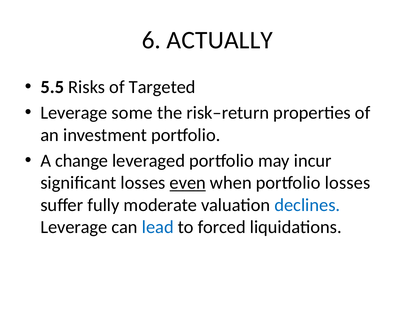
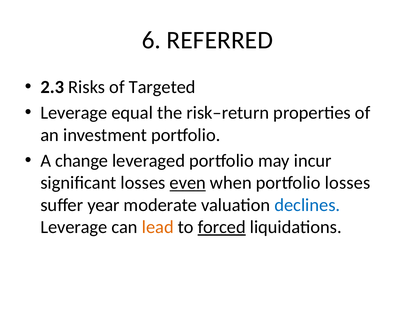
ACTUALLY: ACTUALLY -> REFERRED
5.5: 5.5 -> 2.3
some: some -> equal
fully: fully -> year
lead colour: blue -> orange
forced underline: none -> present
